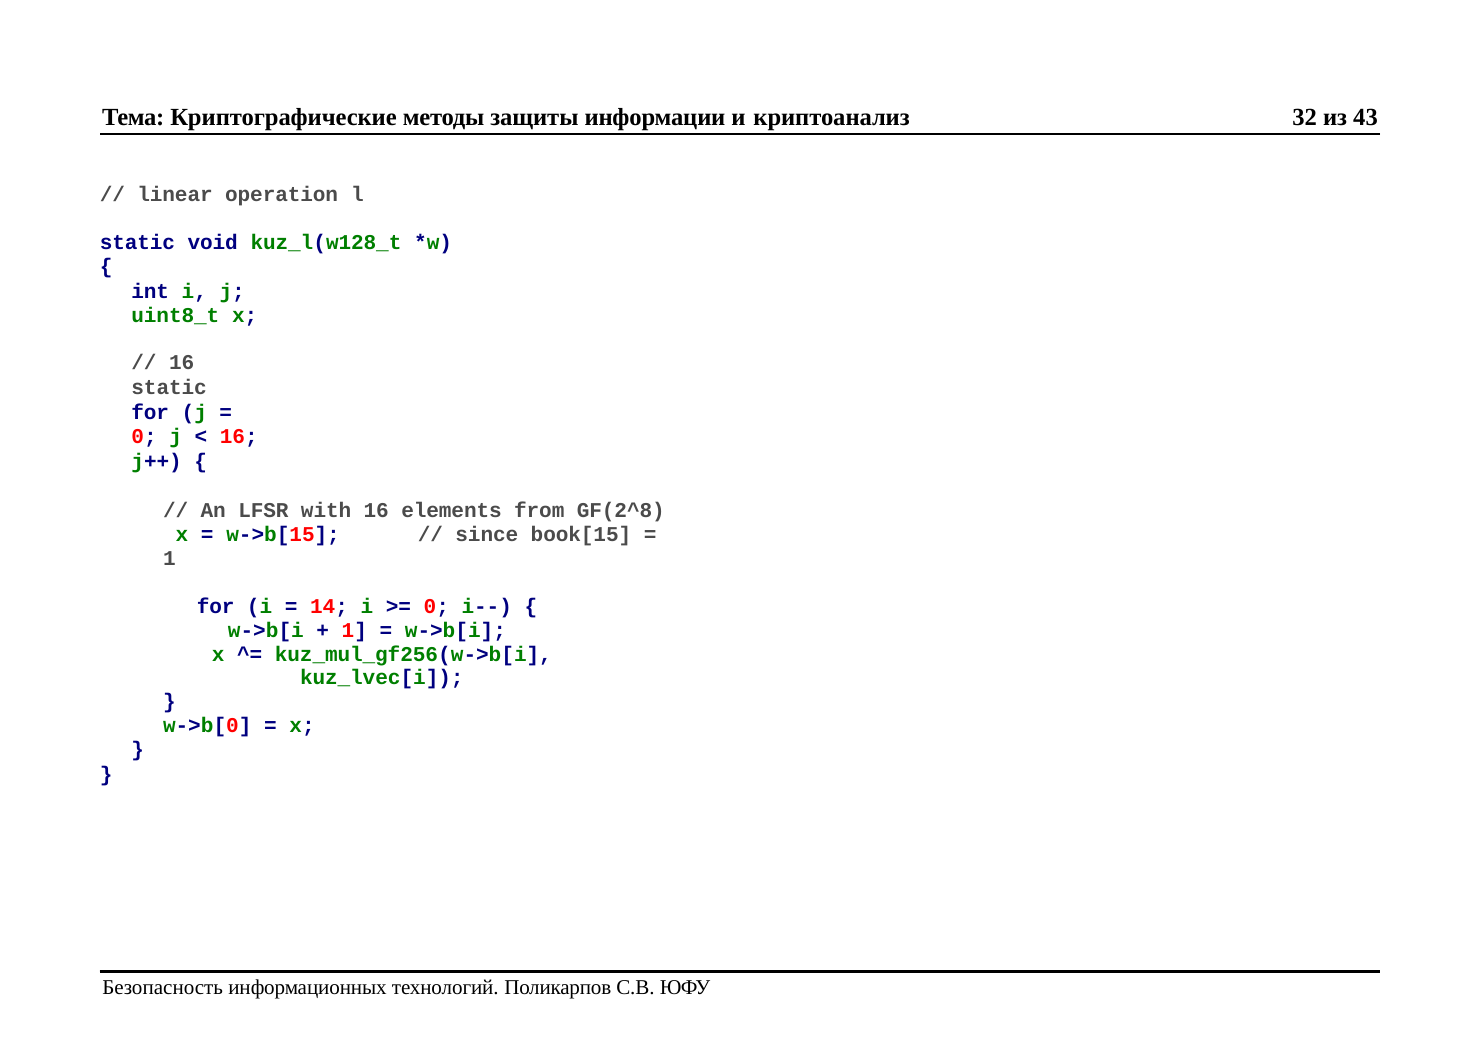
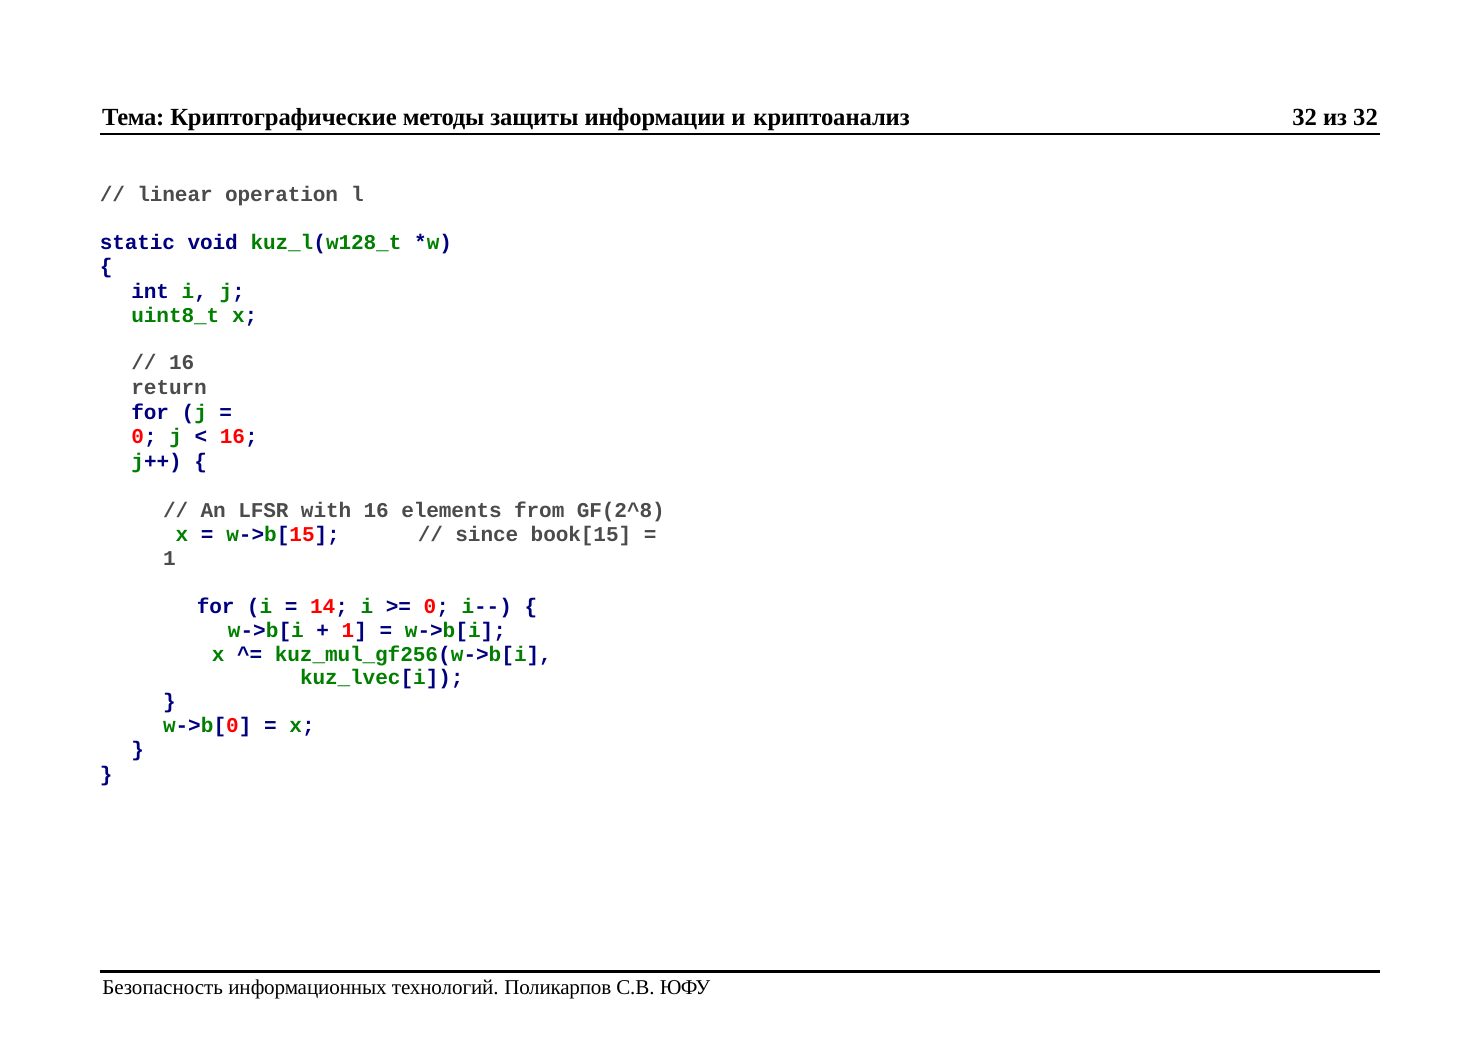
из 43: 43 -> 32
static at (169, 387): static -> return
